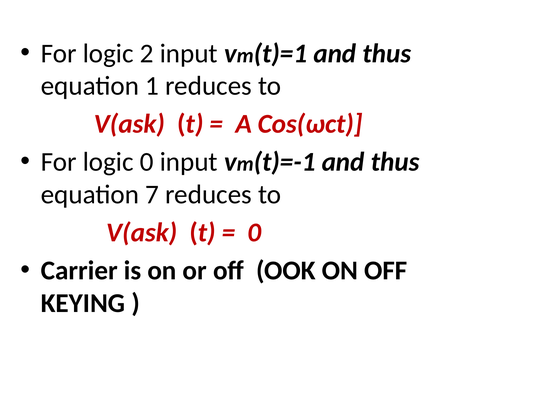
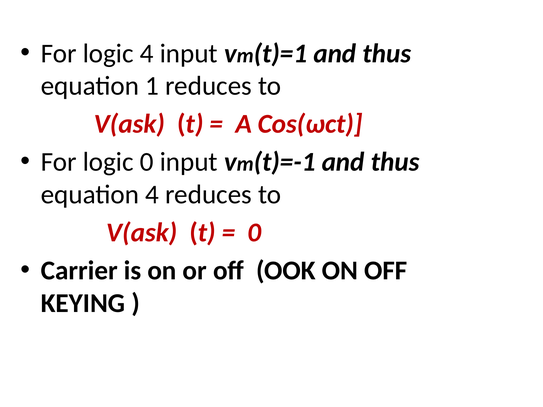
logic 2: 2 -> 4
equation 7: 7 -> 4
